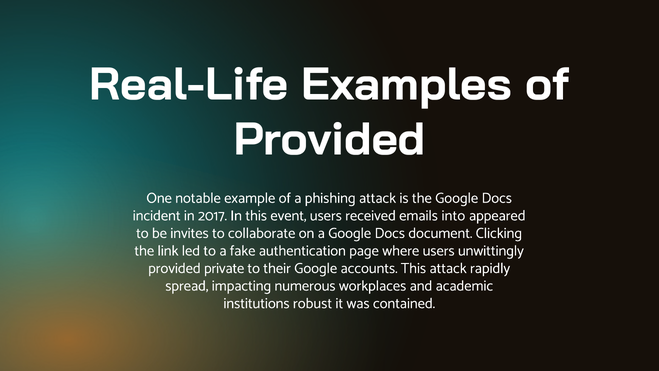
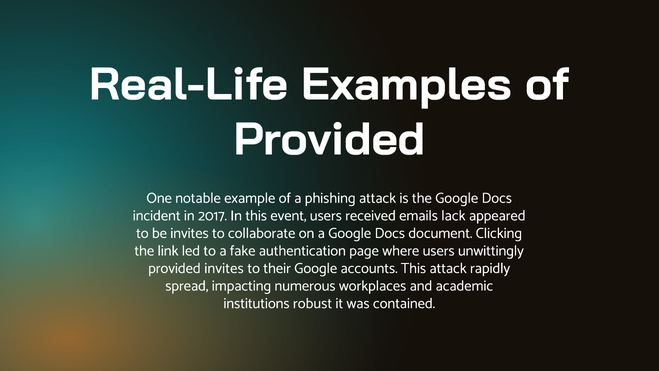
into: into -> lack
provided private: private -> invites
